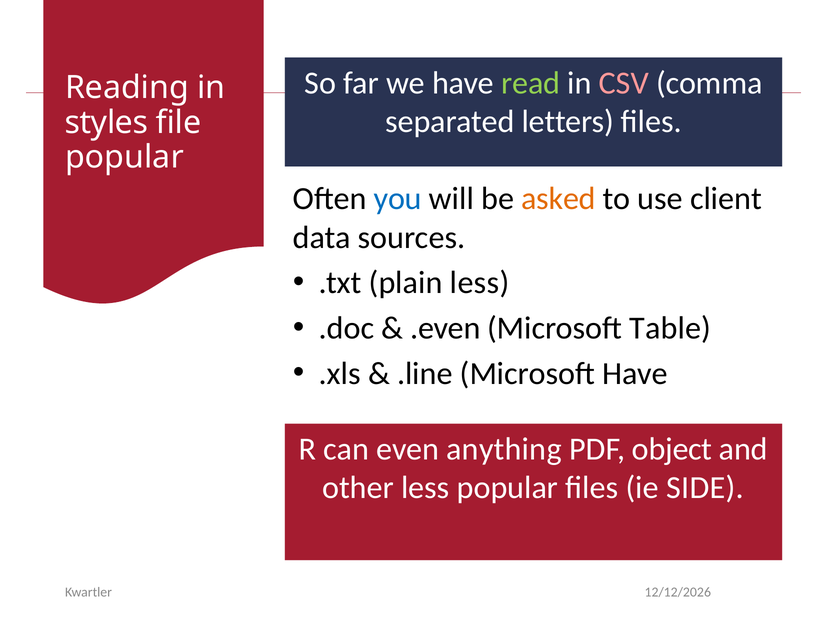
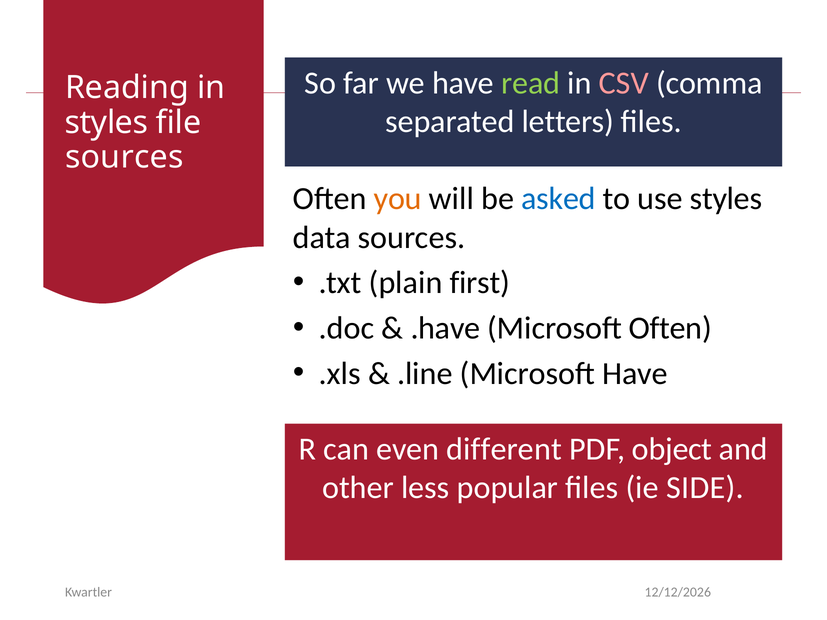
popular at (124, 157): popular -> sources
you colour: blue -> orange
asked colour: orange -> blue
use client: client -> styles
plain less: less -> first
.even: .even -> .have
Microsoft Table: Table -> Often
anything: anything -> different
